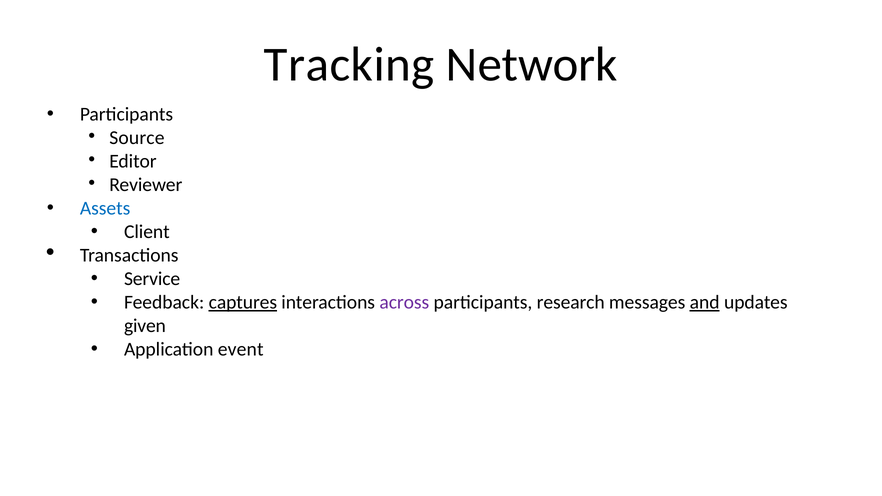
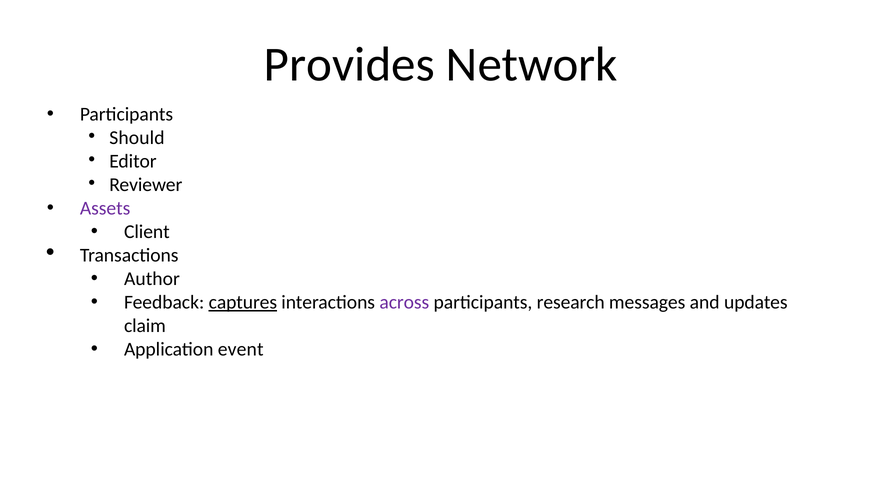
Tracking: Tracking -> Provides
Source: Source -> Should
Assets colour: blue -> purple
Service: Service -> Author
and underline: present -> none
given: given -> claim
